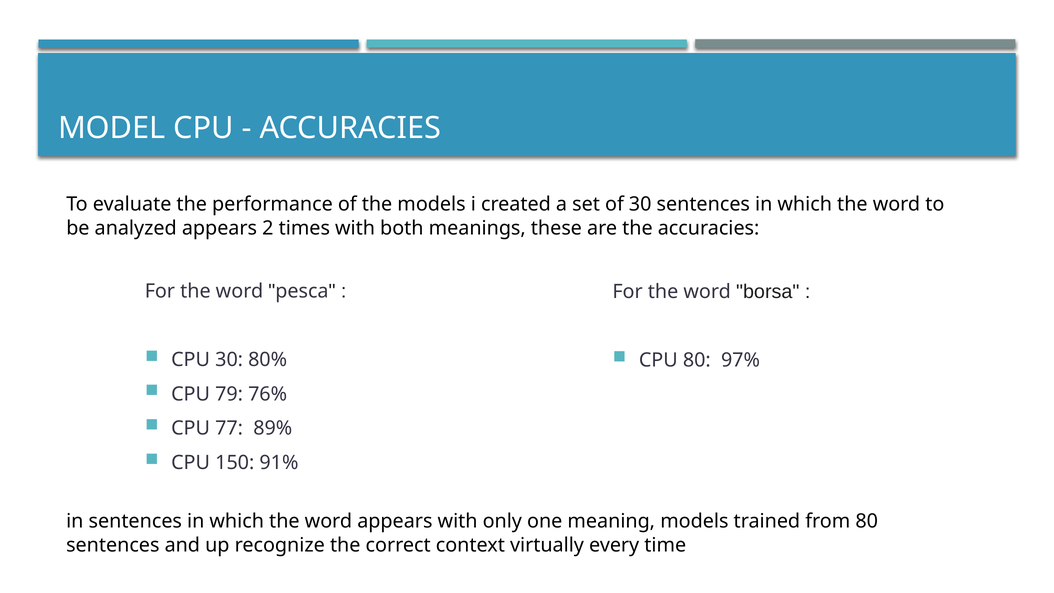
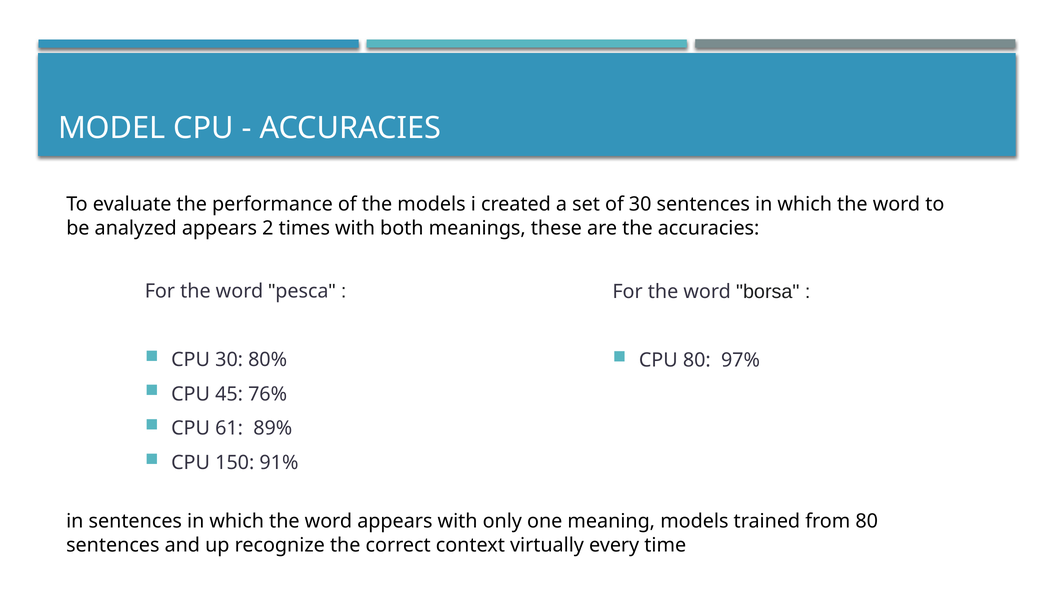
79: 79 -> 45
77: 77 -> 61
